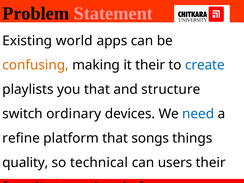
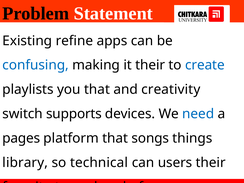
Statement colour: pink -> white
world: world -> refine
confusing colour: orange -> blue
structure: structure -> creativity
ordinary: ordinary -> supports
refine: refine -> pages
quality: quality -> library
